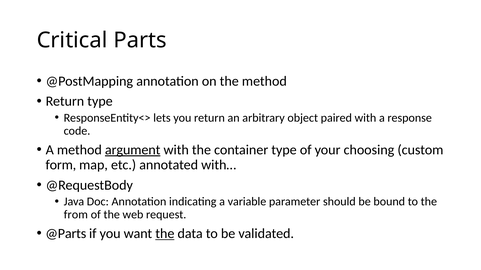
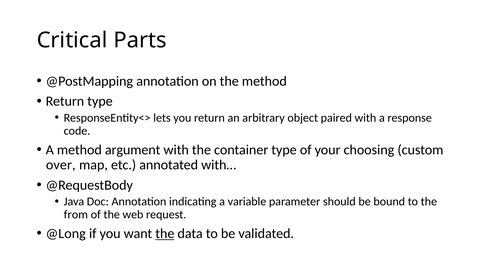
argument underline: present -> none
form: form -> over
@Parts: @Parts -> @Long
